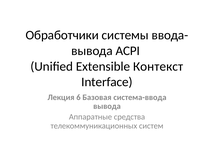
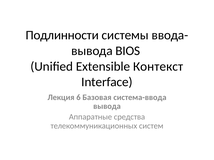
Обработчики: Обработчики -> Подлинности
ACPI: ACPI -> BIOS
